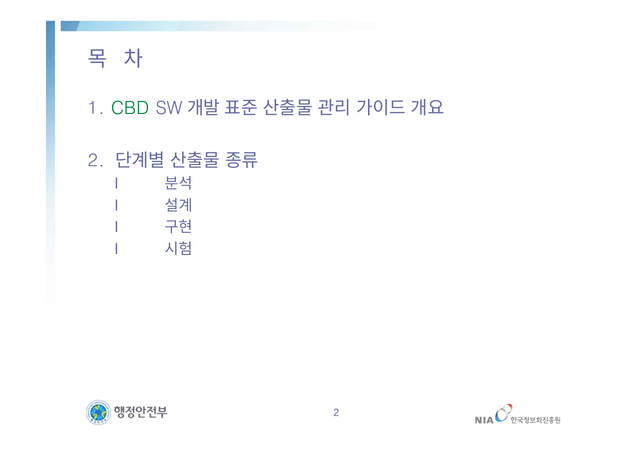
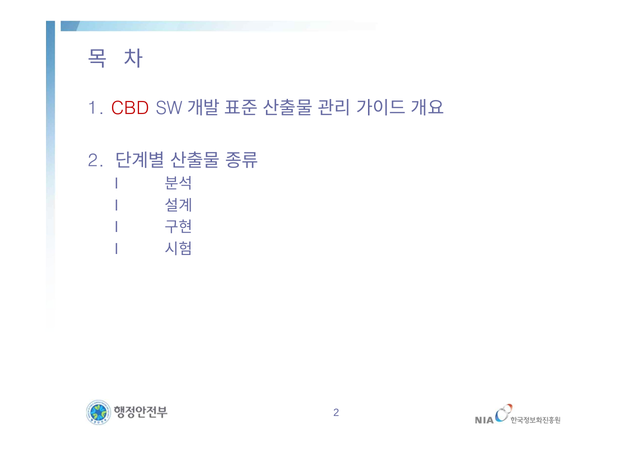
CBD colour: green -> red
